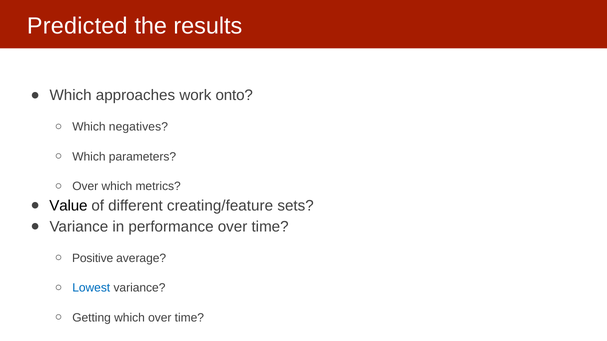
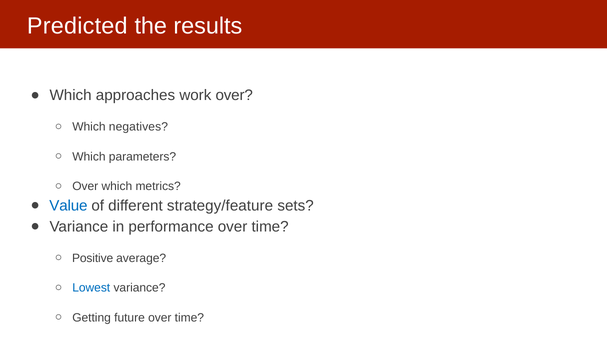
work onto: onto -> over
Value colour: black -> blue
creating/feature: creating/feature -> strategy/feature
Getting which: which -> future
